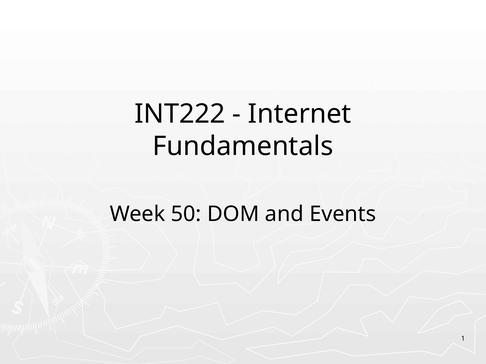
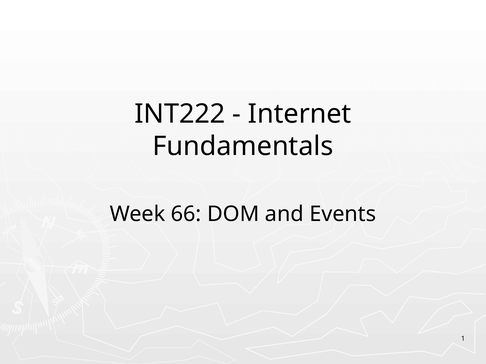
50: 50 -> 66
